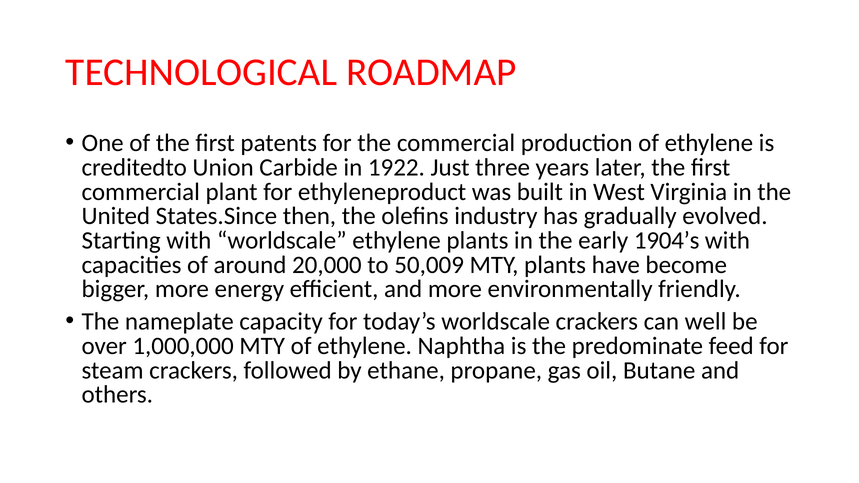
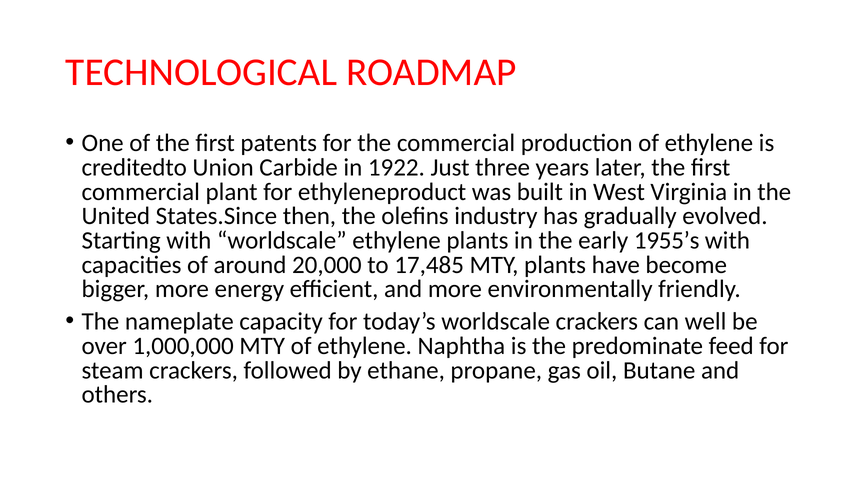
1904’s: 1904’s -> 1955’s
50,009: 50,009 -> 17,485
